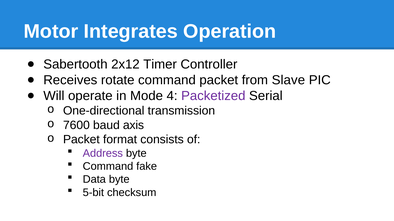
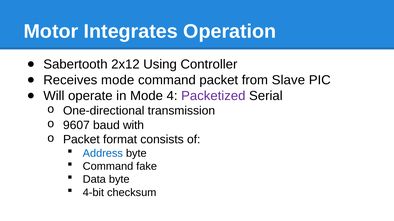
Timer: Timer -> Using
Receives rotate: rotate -> mode
7600: 7600 -> 9607
axis: axis -> with
Address colour: purple -> blue
5-bit: 5-bit -> 4-bit
